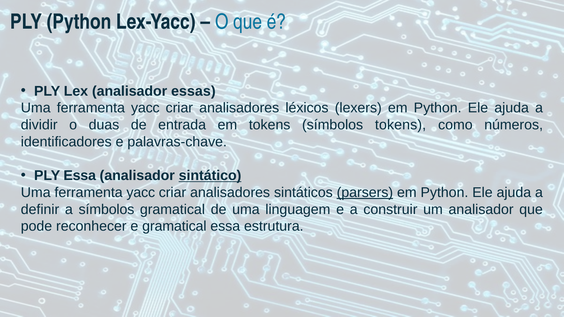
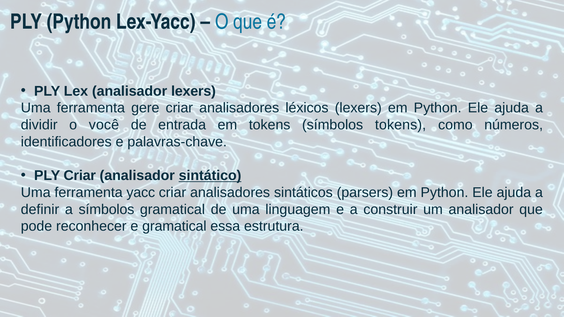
analisador essas: essas -> lexers
yacc at (145, 108): yacc -> gere
duas: duas -> você
PLY Essa: Essa -> Criar
parsers underline: present -> none
